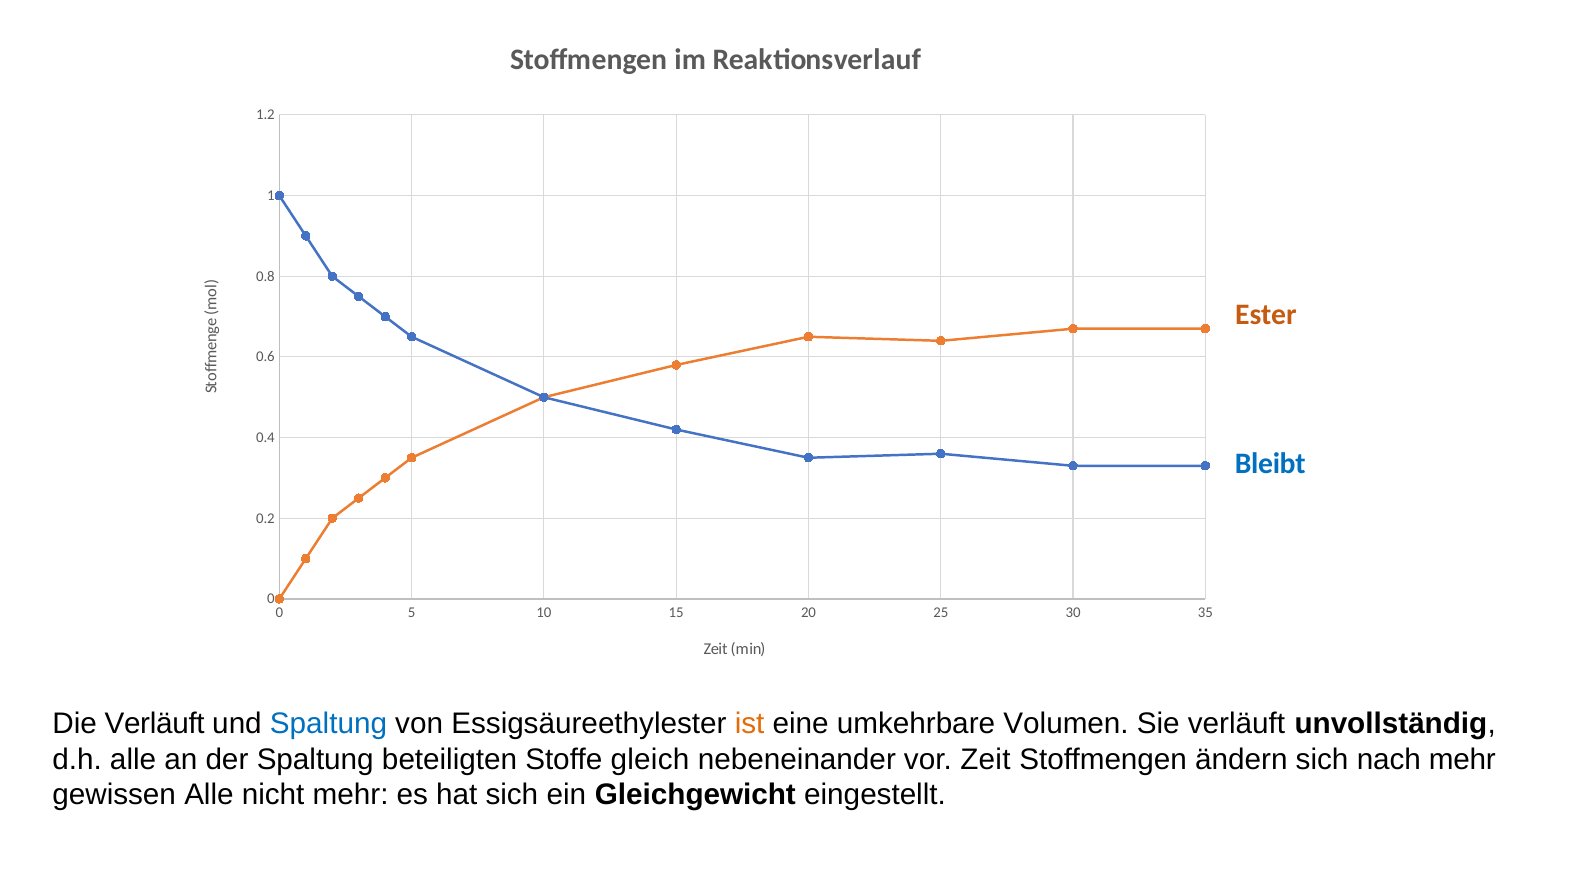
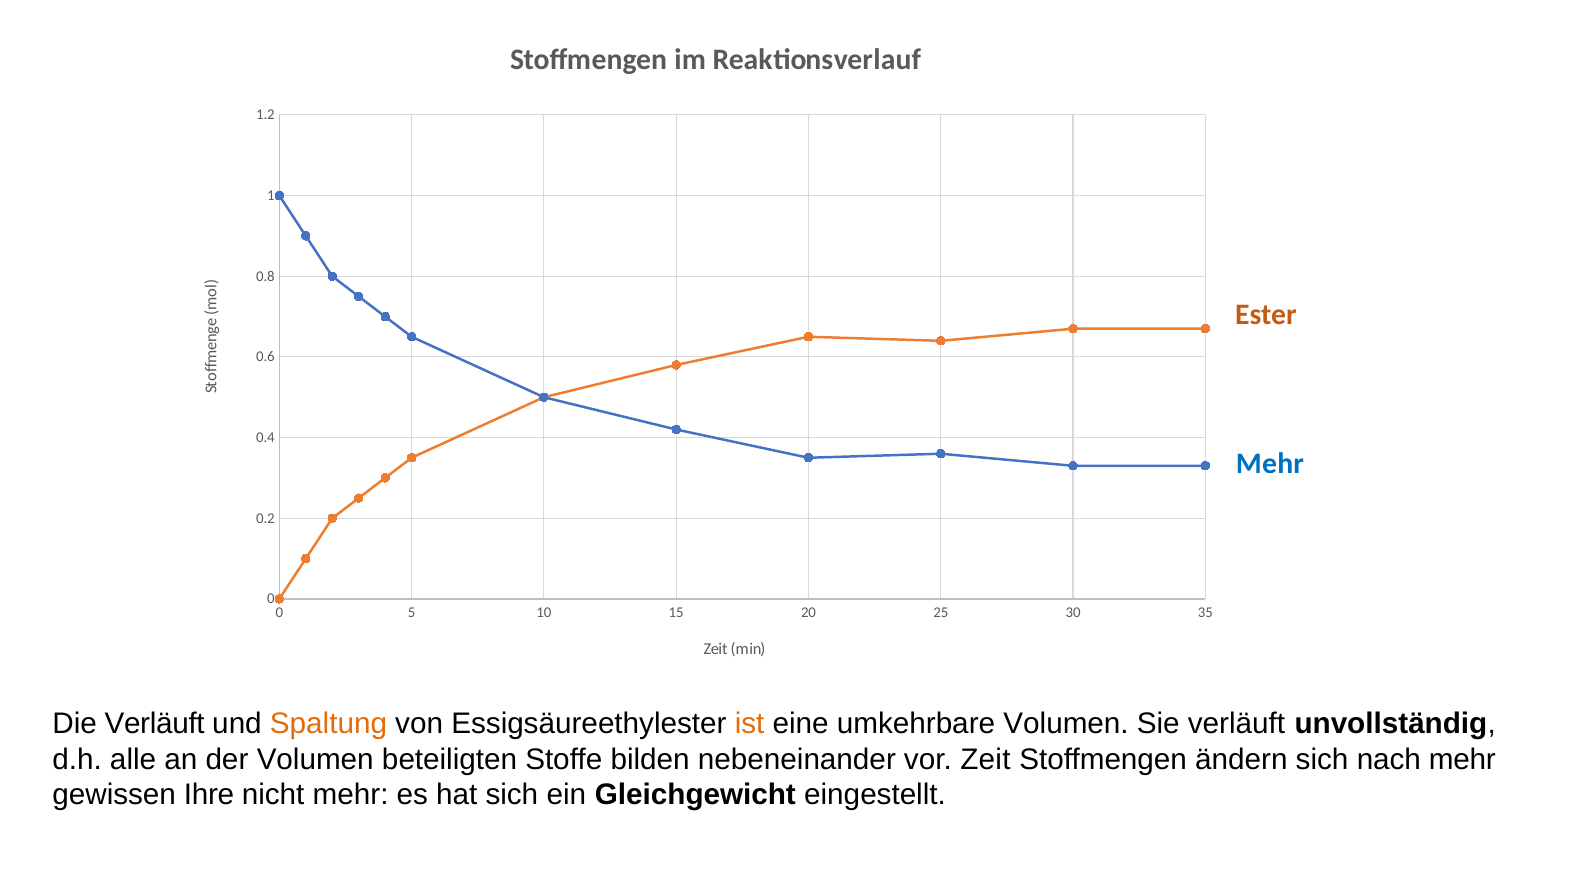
Bleibt at (1270, 463): Bleibt -> Mehr
Spaltung at (328, 723) colour: blue -> orange
der Spaltung: Spaltung -> Volumen
gleich: gleich -> bilden
gewissen Alle: Alle -> Ihre
